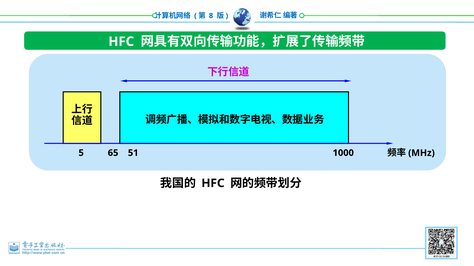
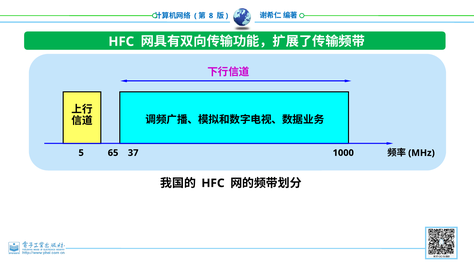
51: 51 -> 37
